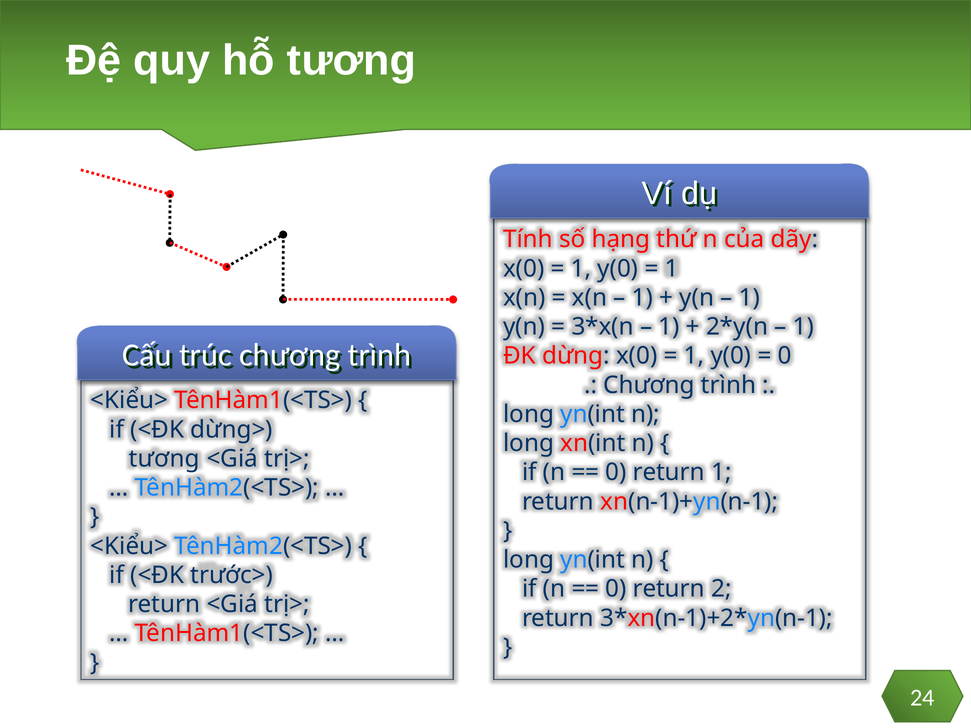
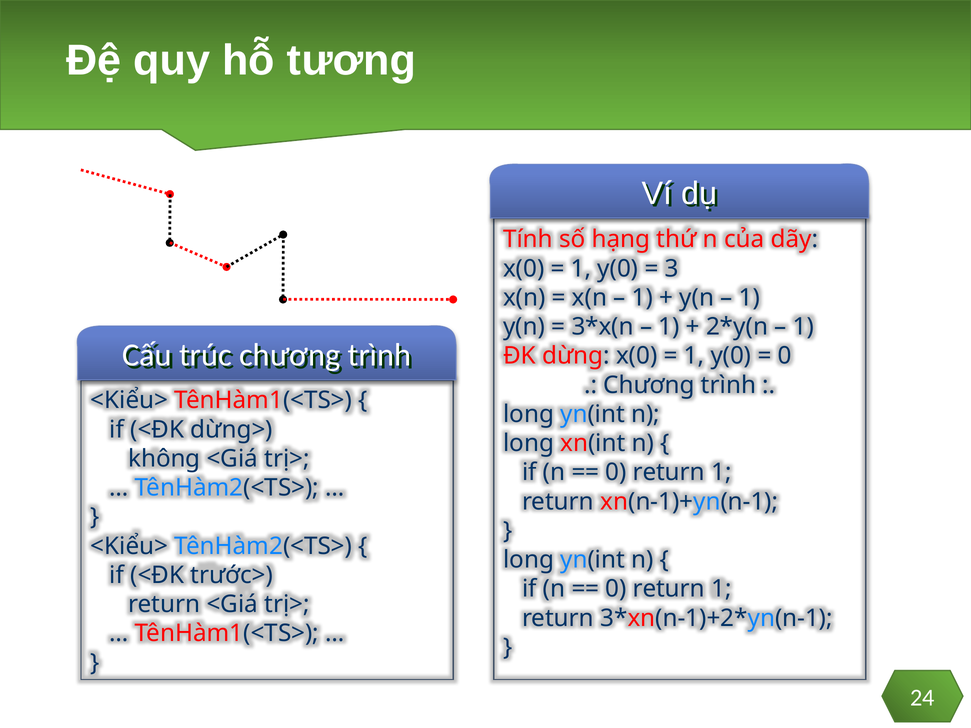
1 at (672, 269): 1 -> 3
tương at (164, 459): tương -> không
2 at (721, 589): 2 -> 1
